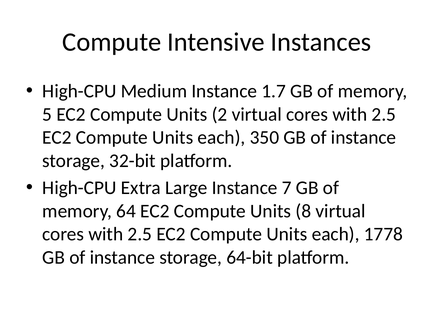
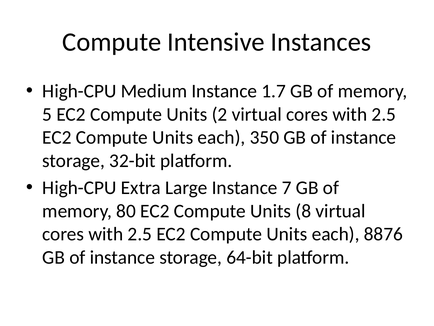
64: 64 -> 80
1778: 1778 -> 8876
